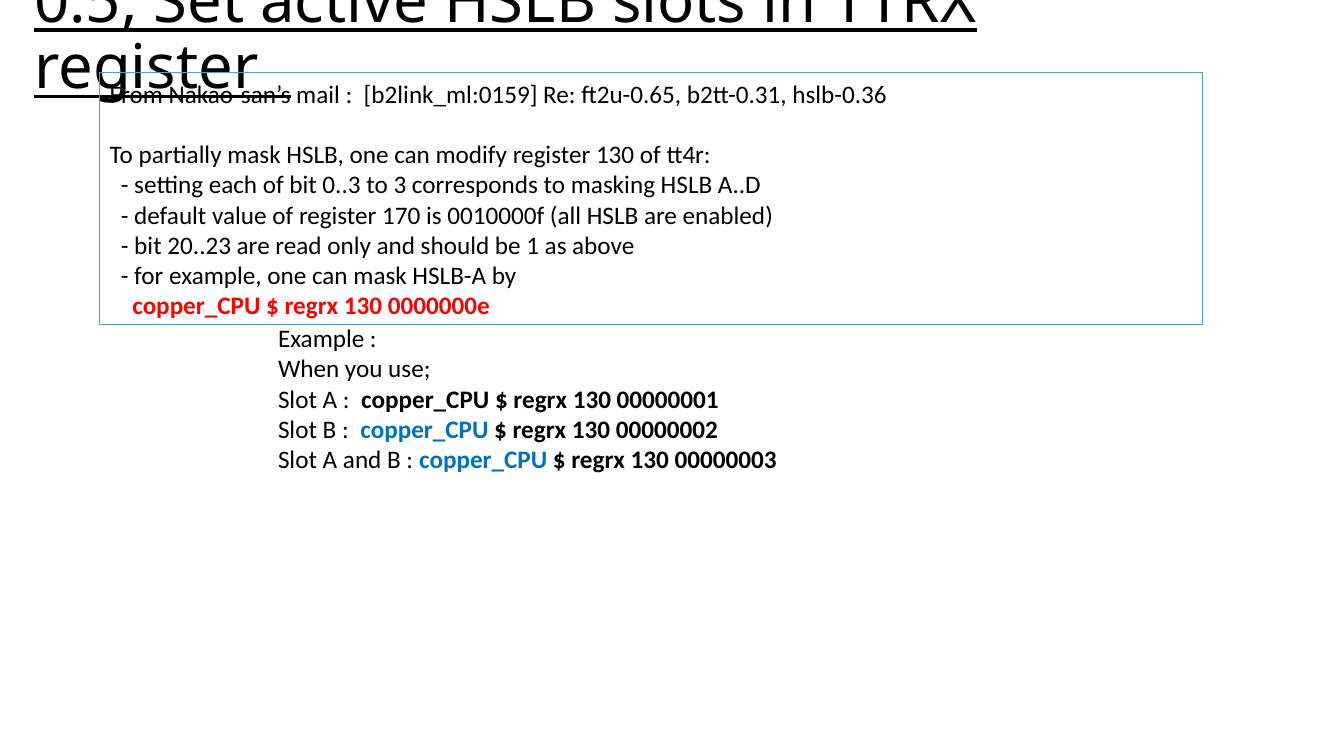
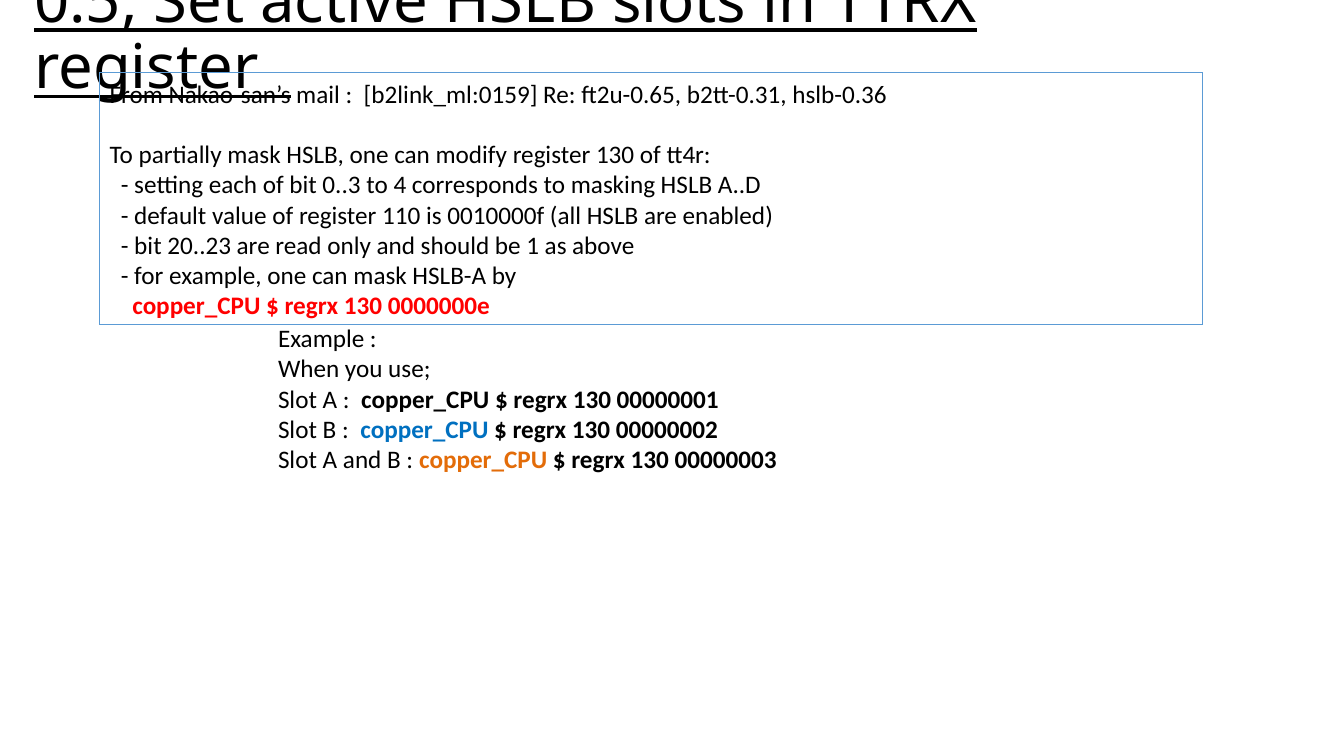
3: 3 -> 4
170: 170 -> 110
copper_CPU at (483, 460) colour: blue -> orange
